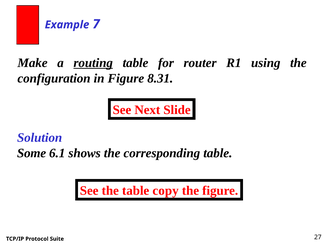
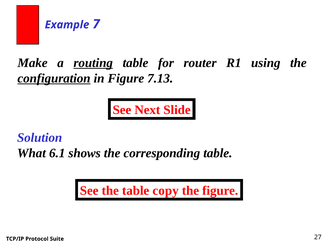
configuration underline: none -> present
8.31: 8.31 -> 7.13
Some: Some -> What
